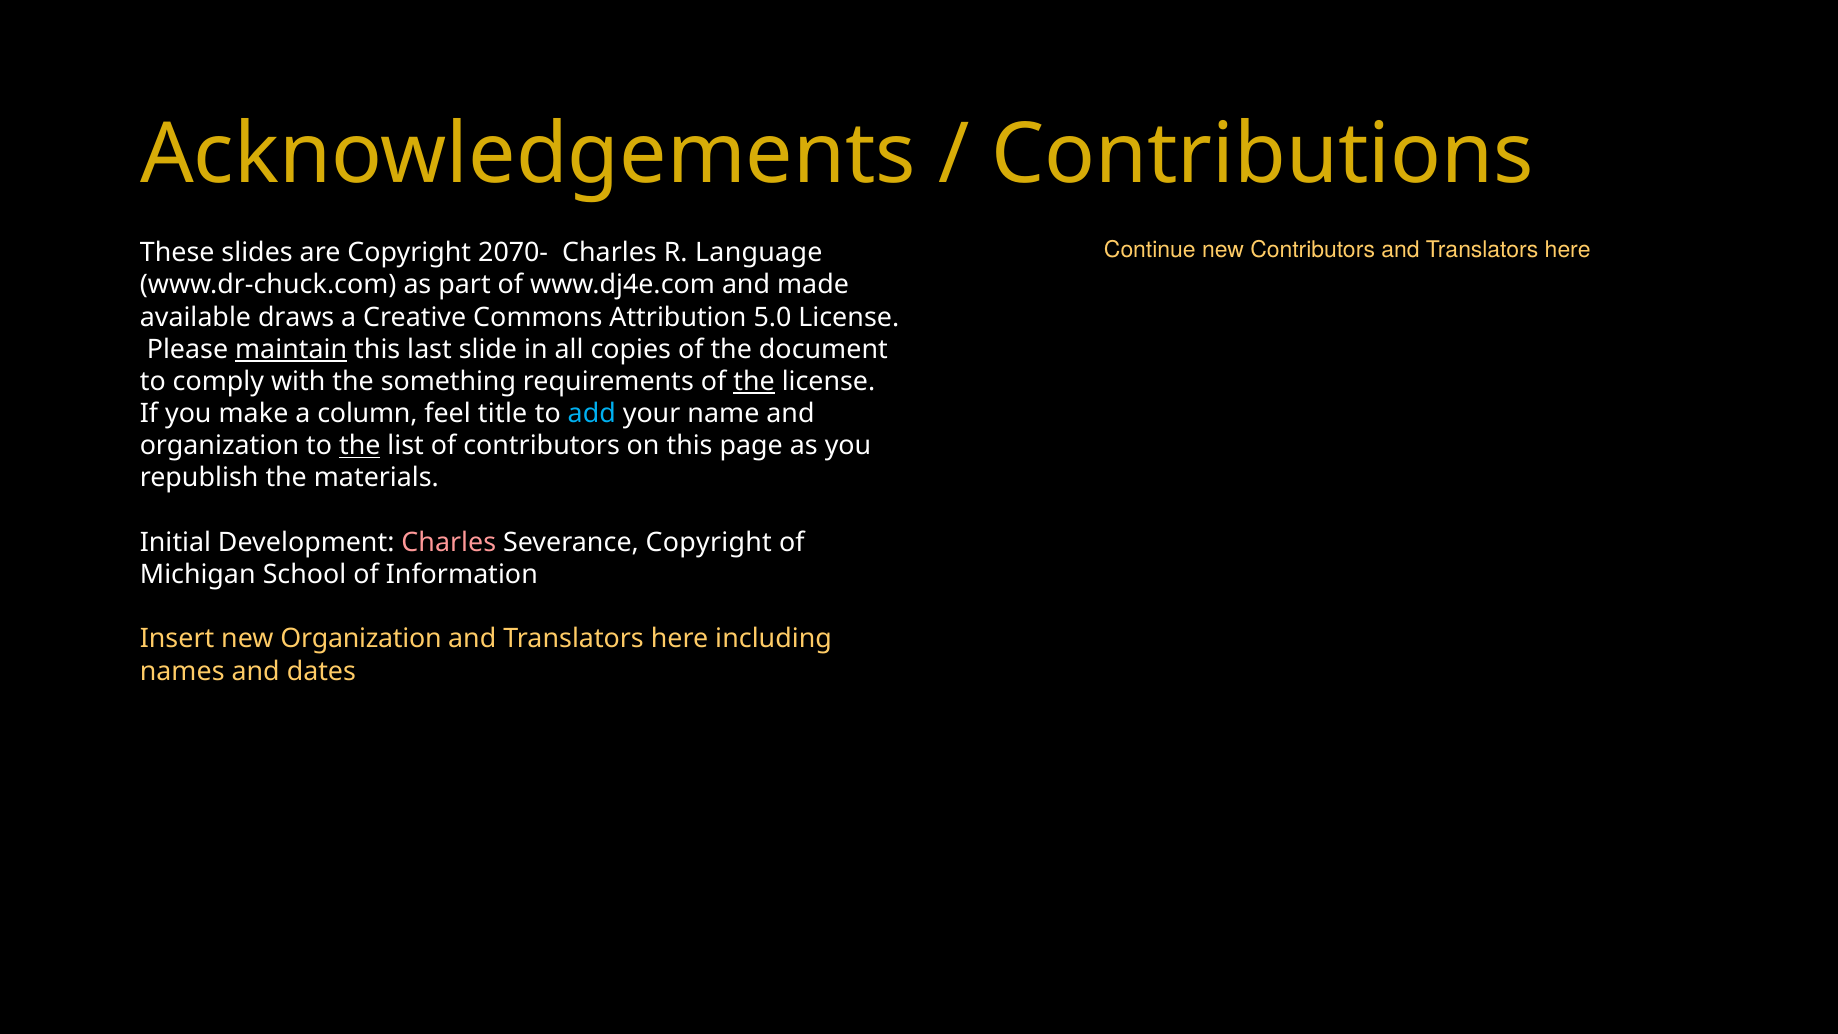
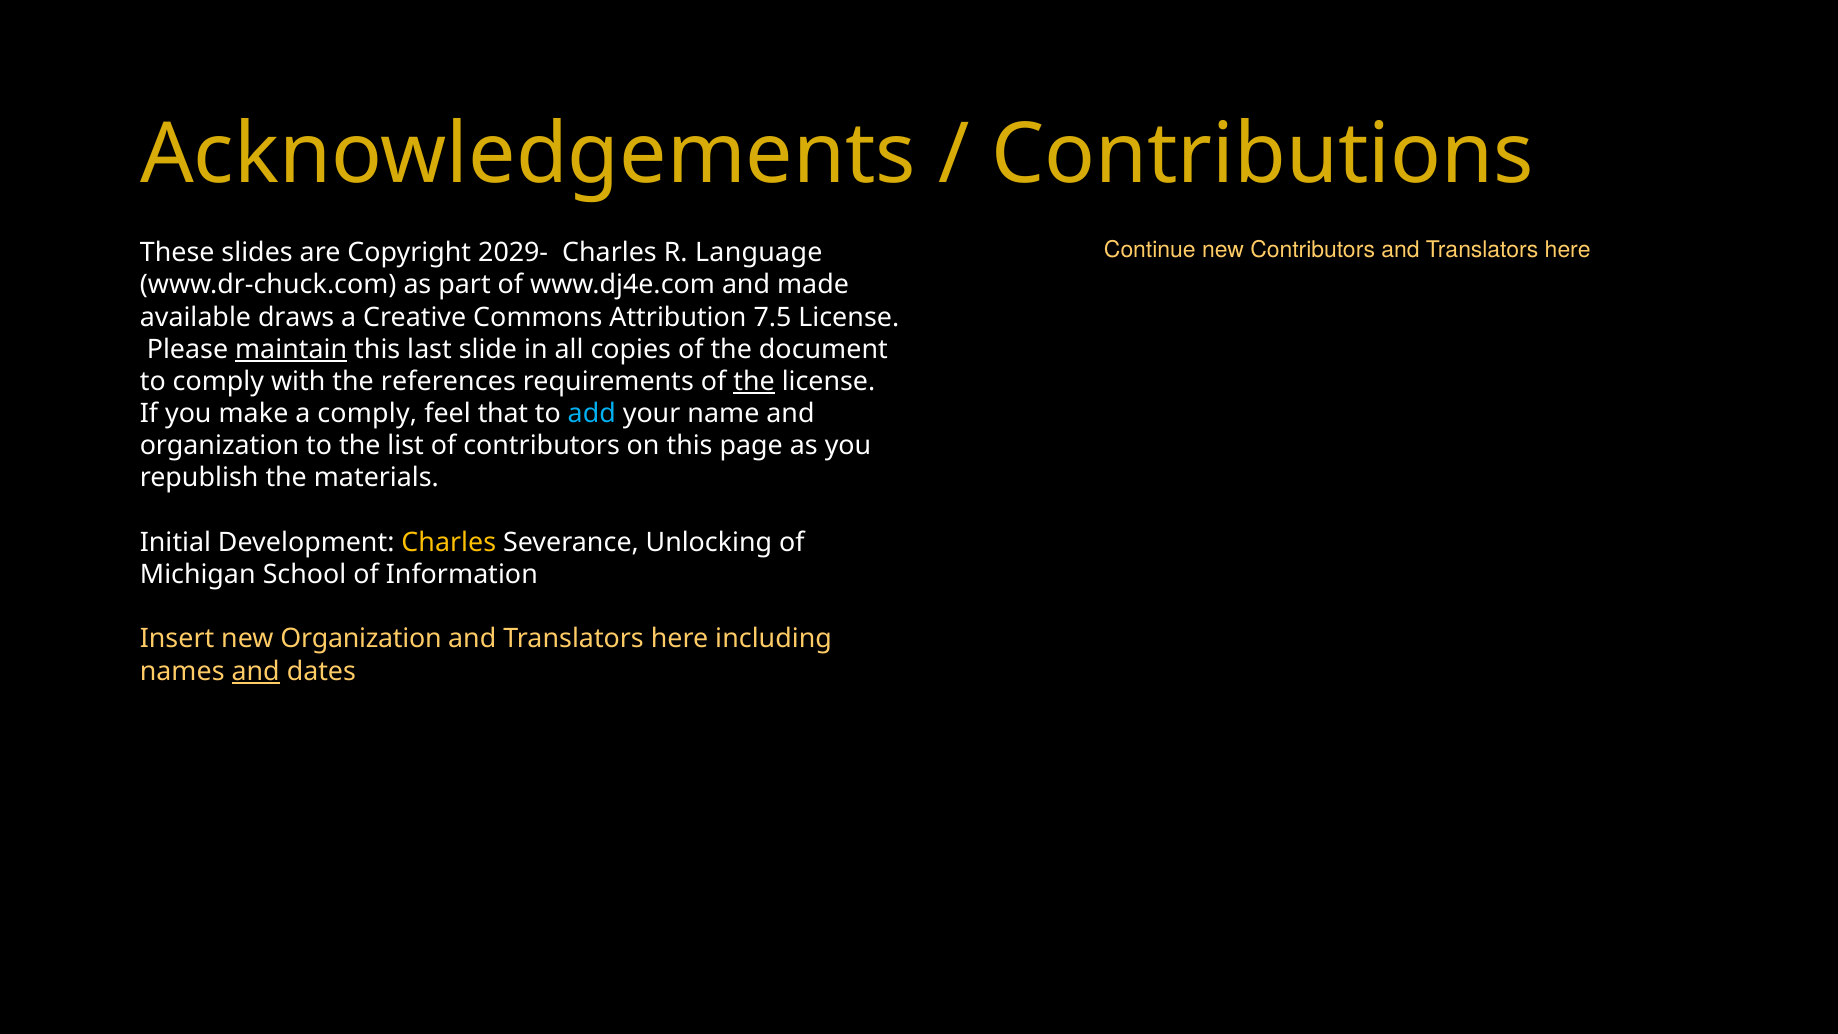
2070-: 2070- -> 2029-
5.0: 5.0 -> 7.5
something: something -> references
a column: column -> comply
title: title -> that
the at (360, 446) underline: present -> none
Charles at (449, 542) colour: pink -> yellow
Severance Copyright: Copyright -> Unlocking
and at (256, 671) underline: none -> present
